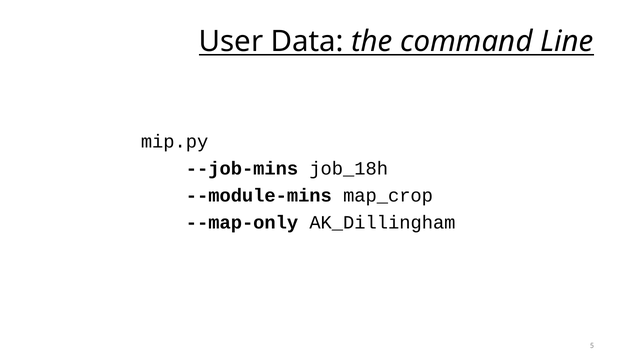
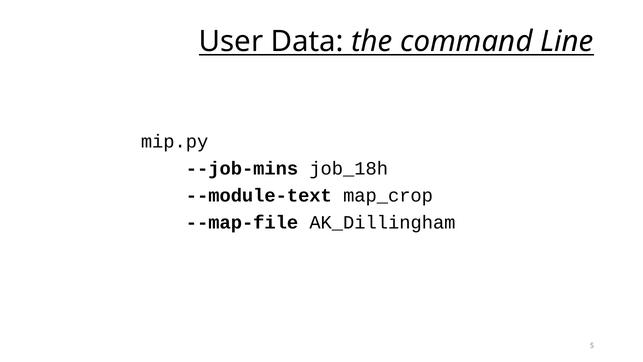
--module-mins: --module-mins -> --module-text
--map-only: --map-only -> --map-file
